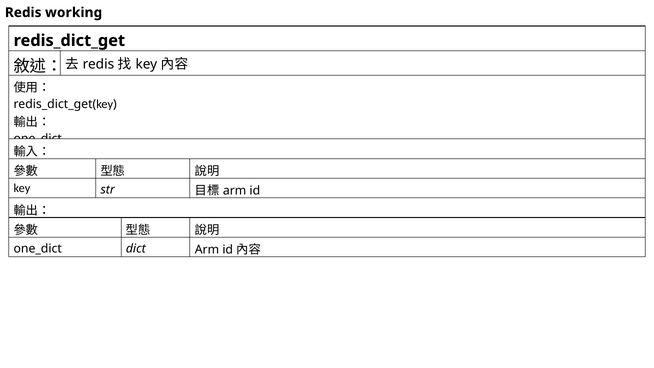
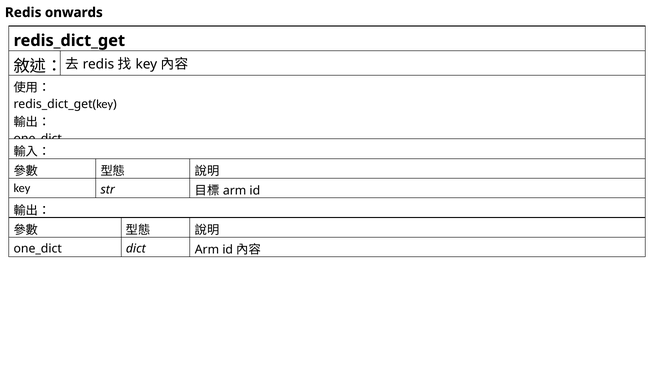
working: working -> onwards
